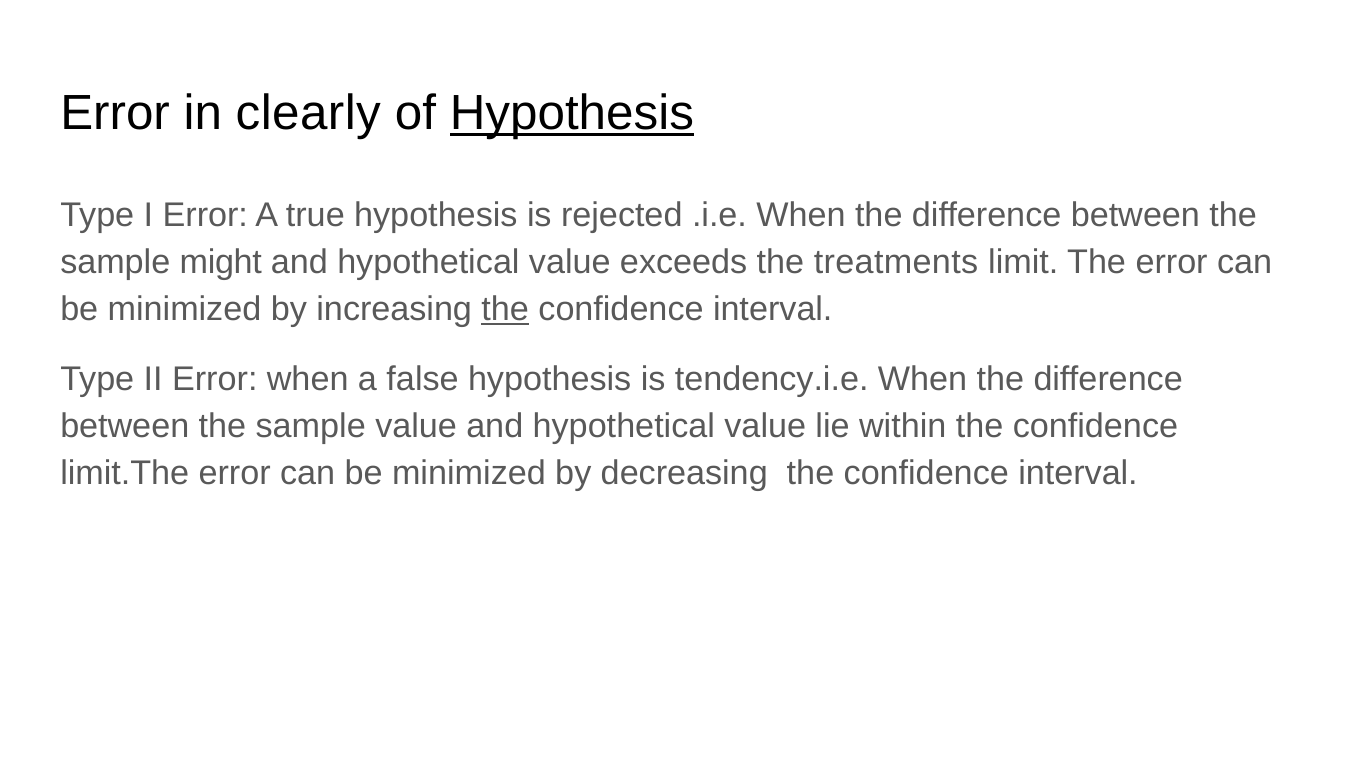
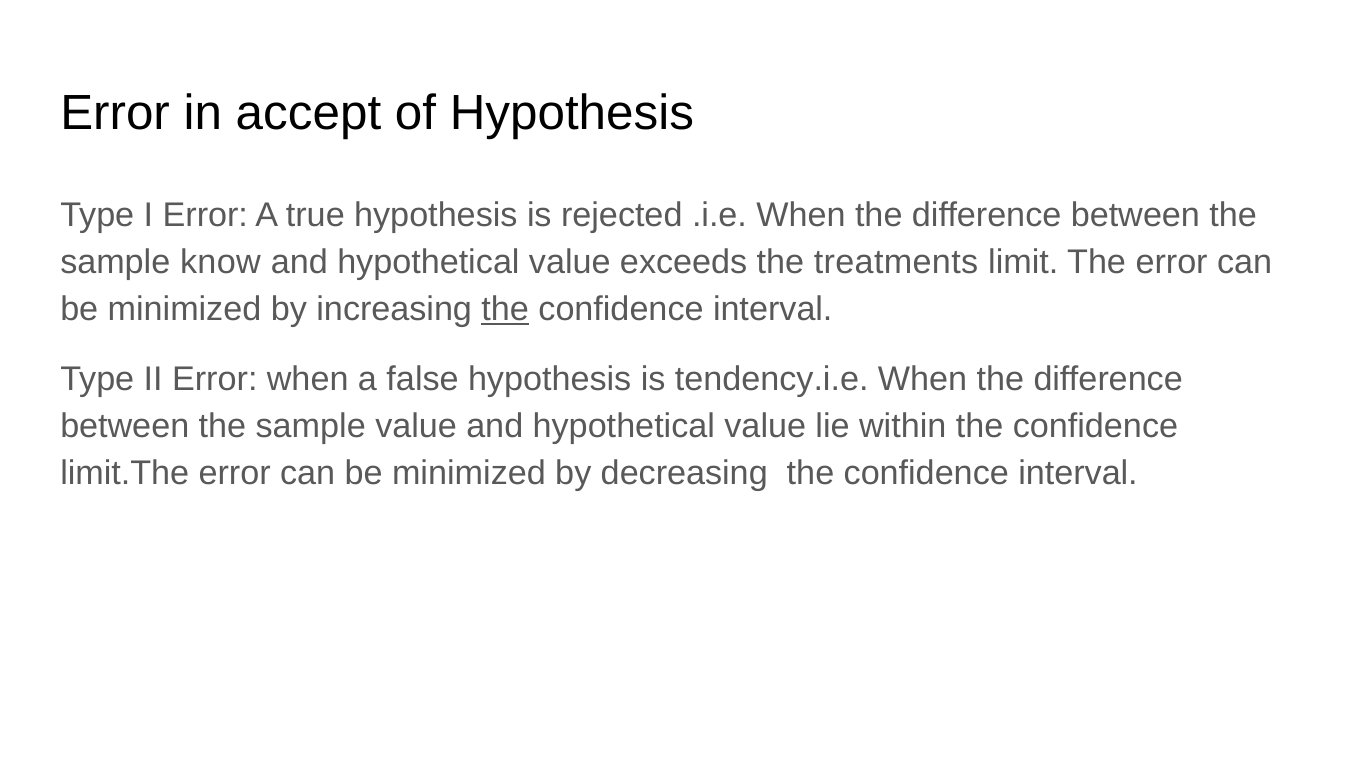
clearly: clearly -> accept
Hypothesis at (572, 113) underline: present -> none
might: might -> know
